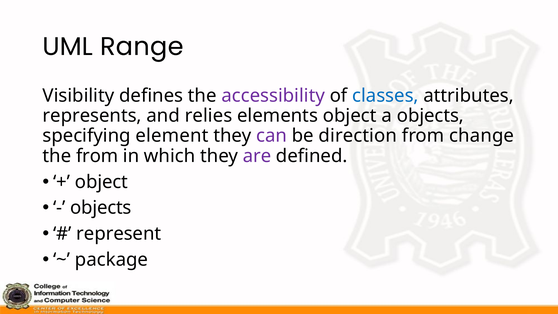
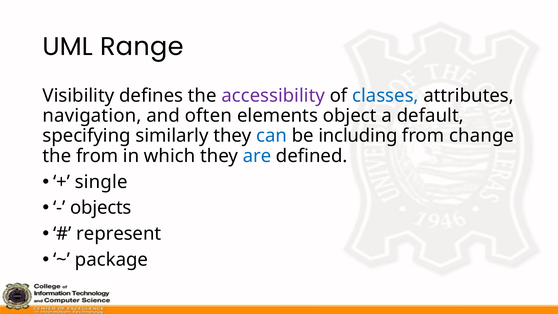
represents: represents -> navigation
relies: relies -> often
a objects: objects -> default
element: element -> similarly
can colour: purple -> blue
direction: direction -> including
are colour: purple -> blue
object at (101, 182): object -> single
